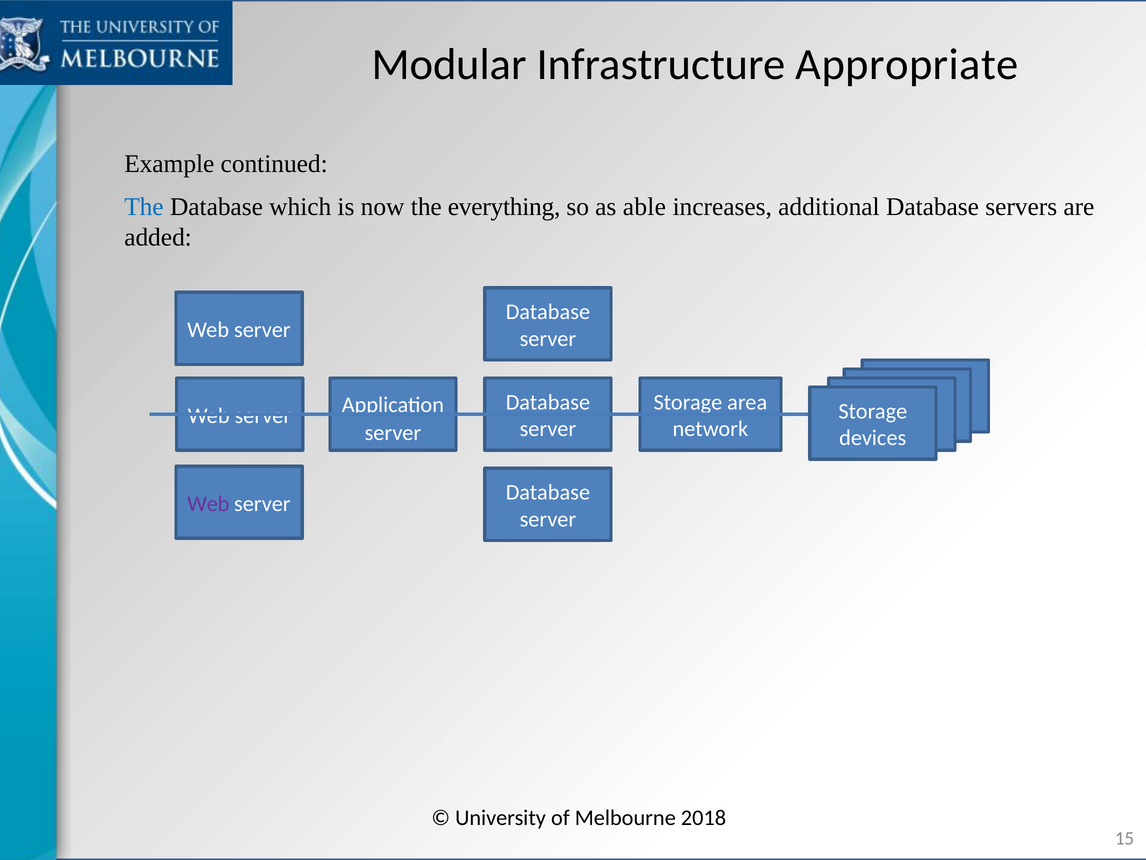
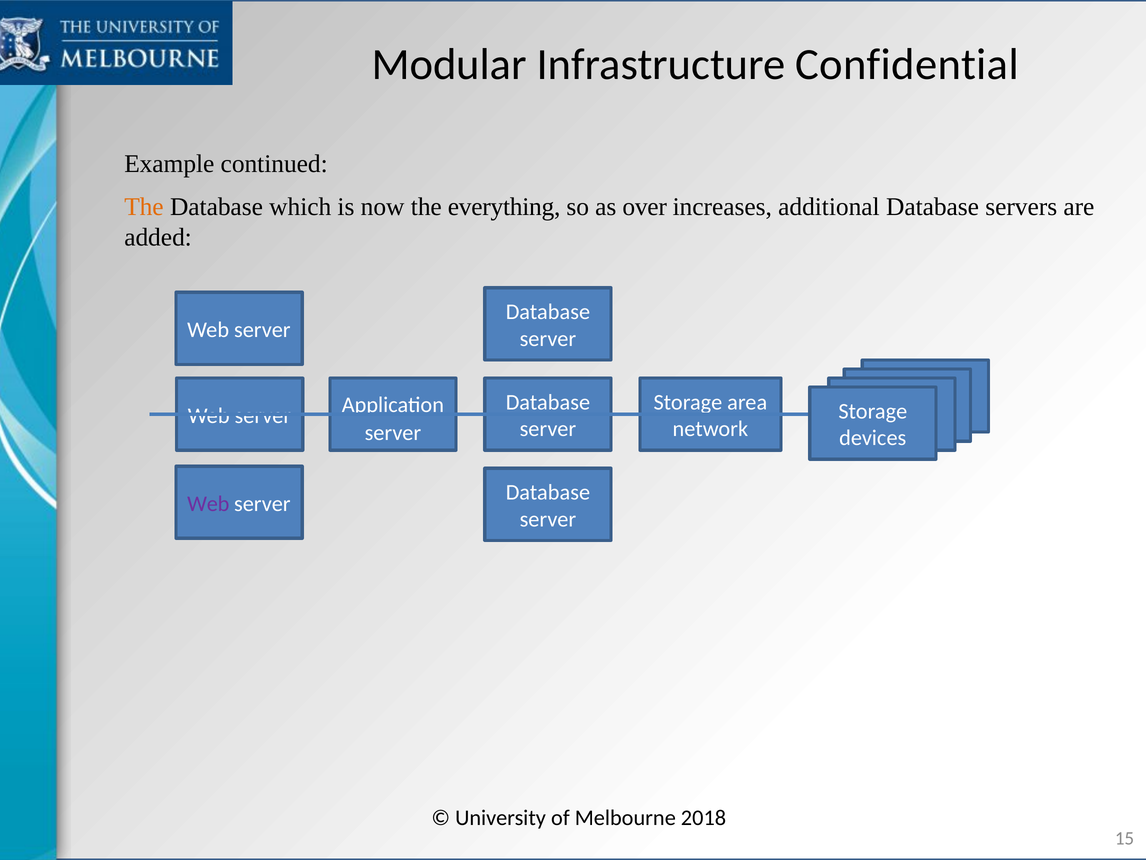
Appropriate: Appropriate -> Confidential
The at (144, 207) colour: blue -> orange
able: able -> over
